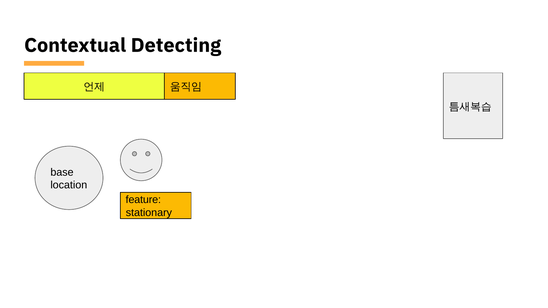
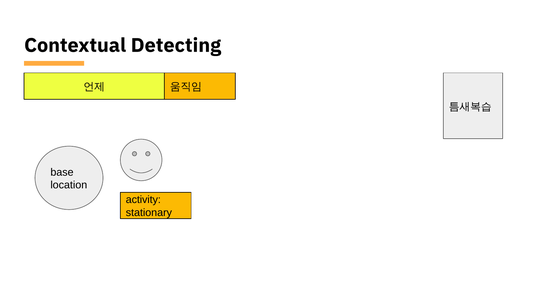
feature: feature -> activity
